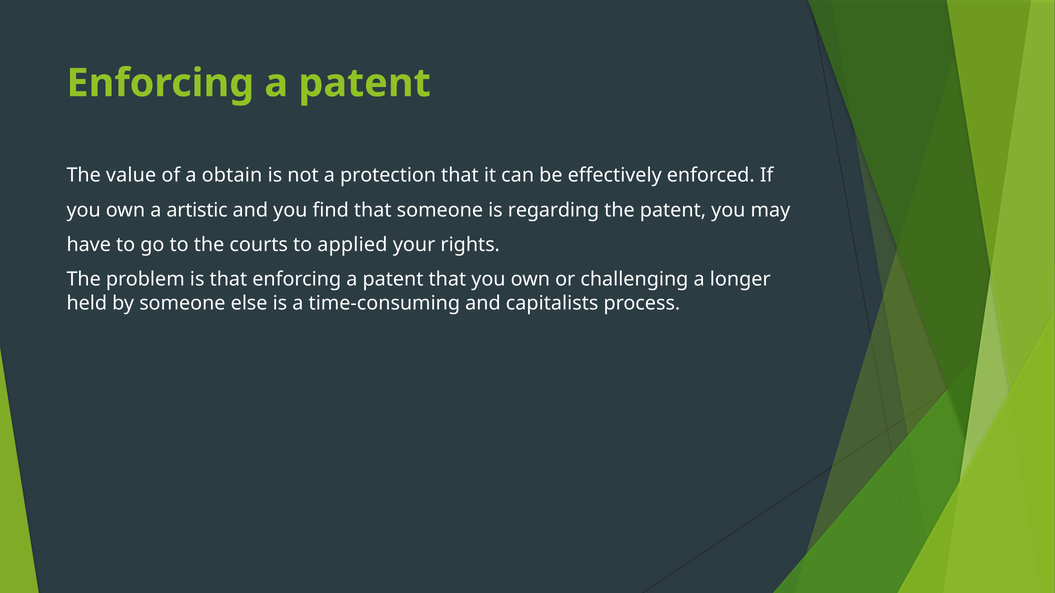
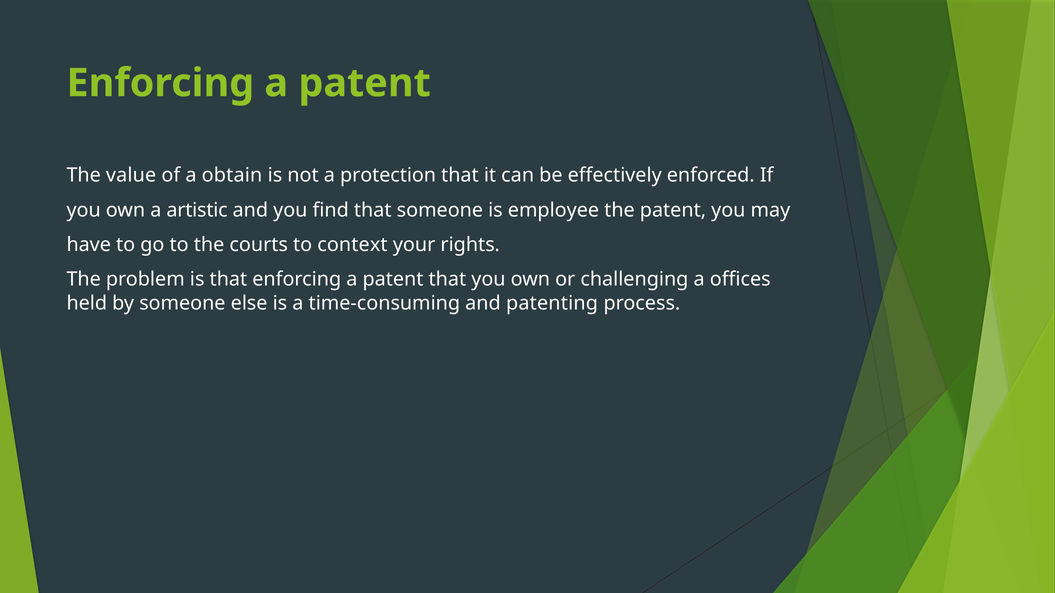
regarding: regarding -> employee
applied: applied -> context
longer: longer -> offices
capitalists: capitalists -> patenting
